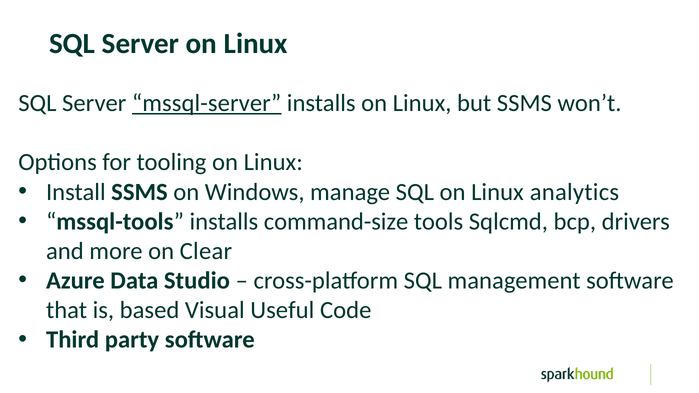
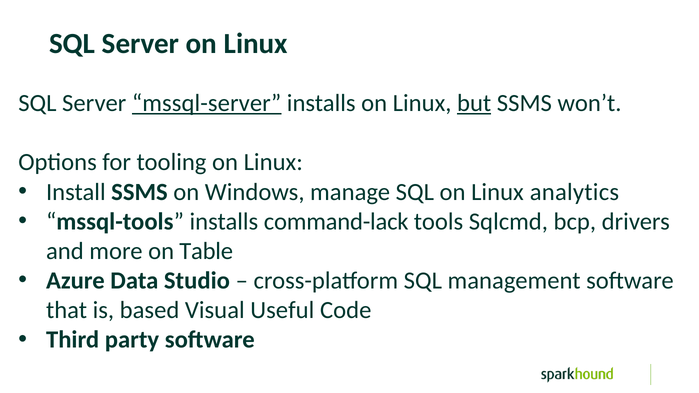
but underline: none -> present
command-size: command-size -> command-lack
Clear: Clear -> Table
